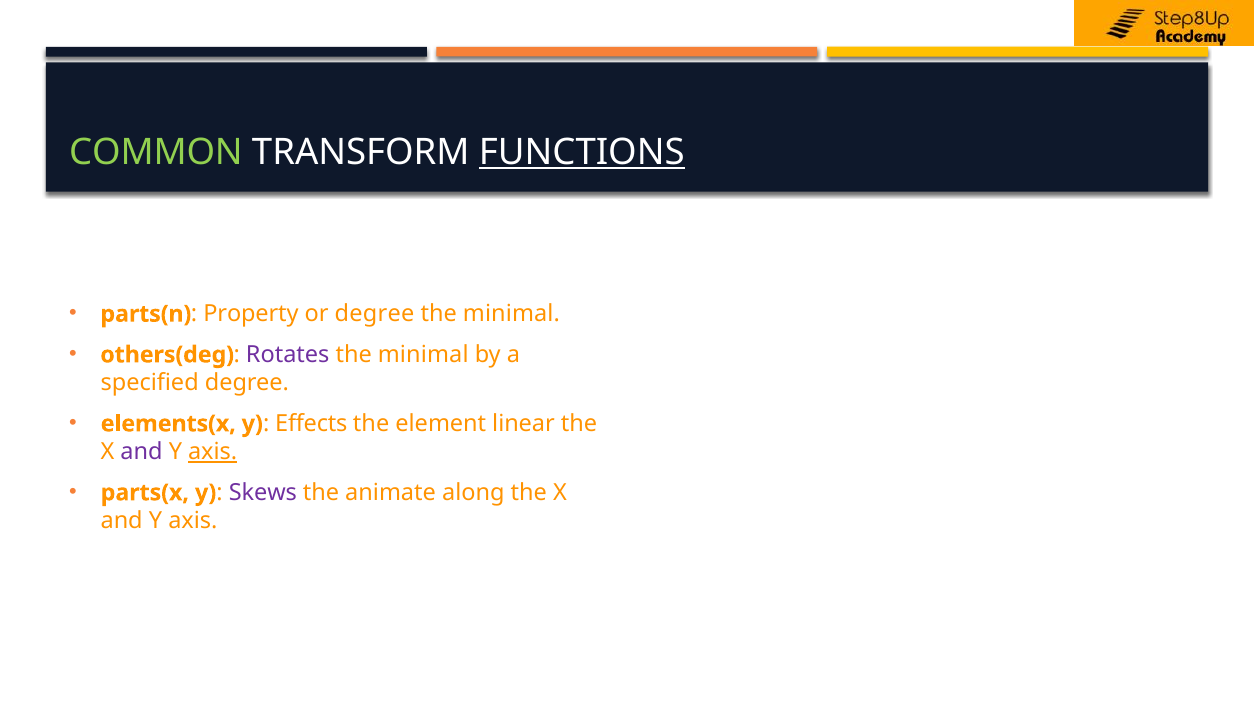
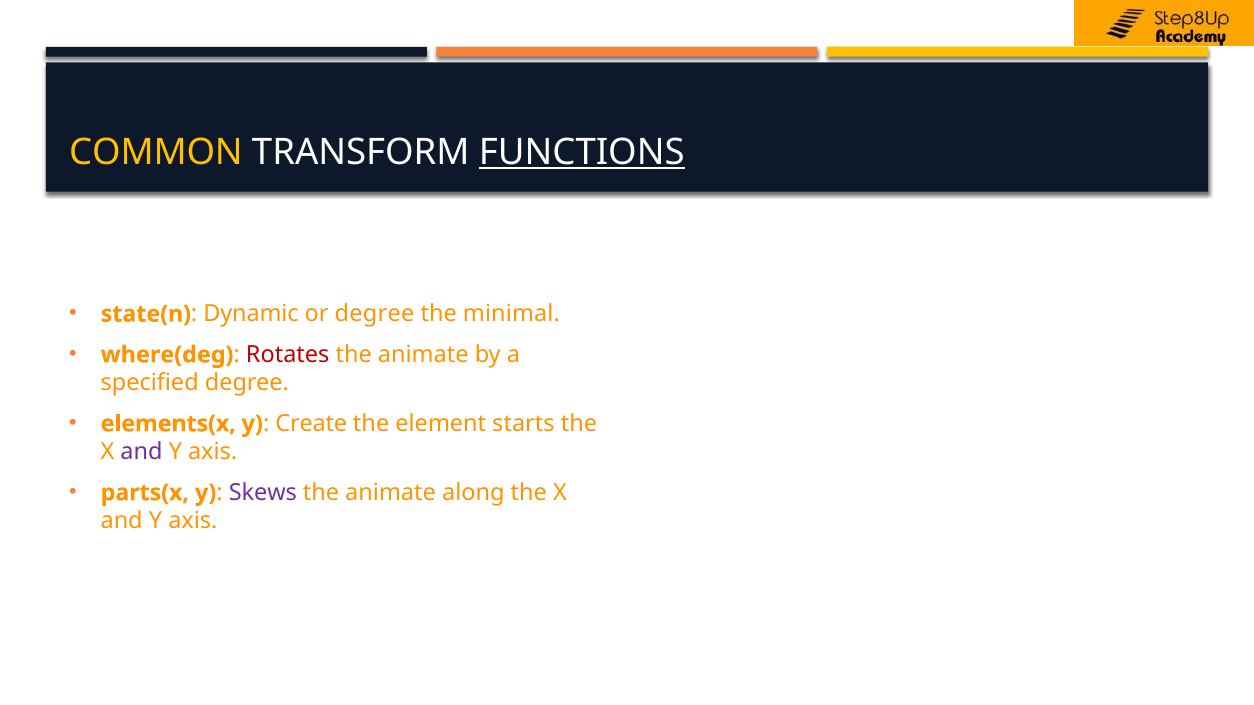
COMMON colour: light green -> yellow
parts(n: parts(n -> state(n
Property: Property -> Dynamic
others(deg: others(deg -> where(deg
Rotates colour: purple -> red
minimal at (423, 355): minimal -> animate
Effects: Effects -> Create
linear: linear -> starts
axis at (213, 452) underline: present -> none
